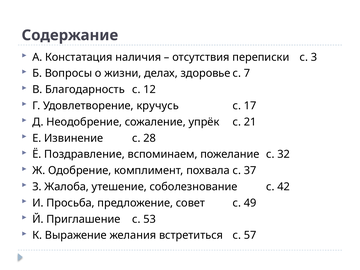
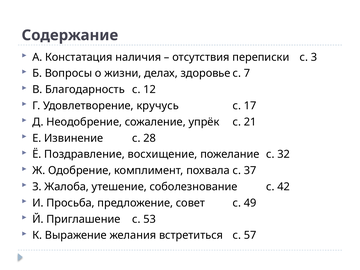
вспоминаем: вспоминаем -> восхищение
